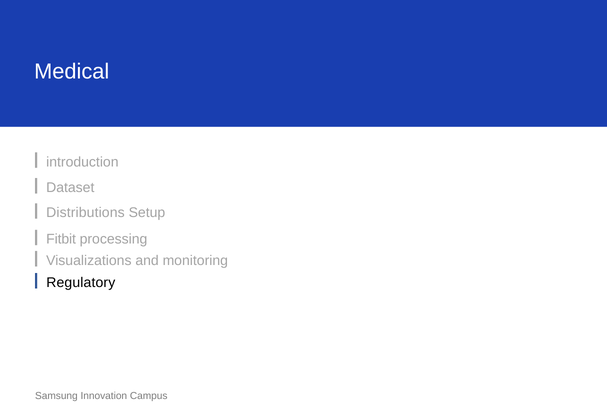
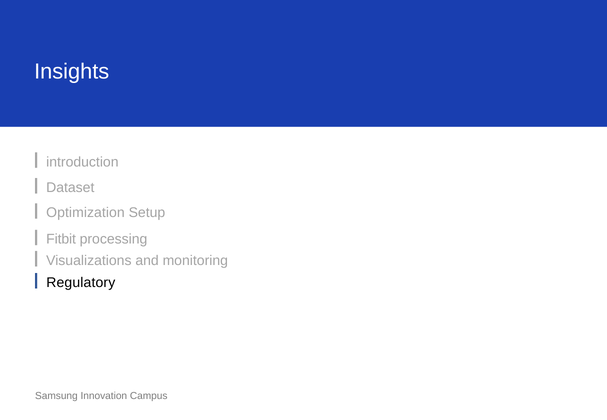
Medical: Medical -> Insights
Distributions: Distributions -> Optimization
